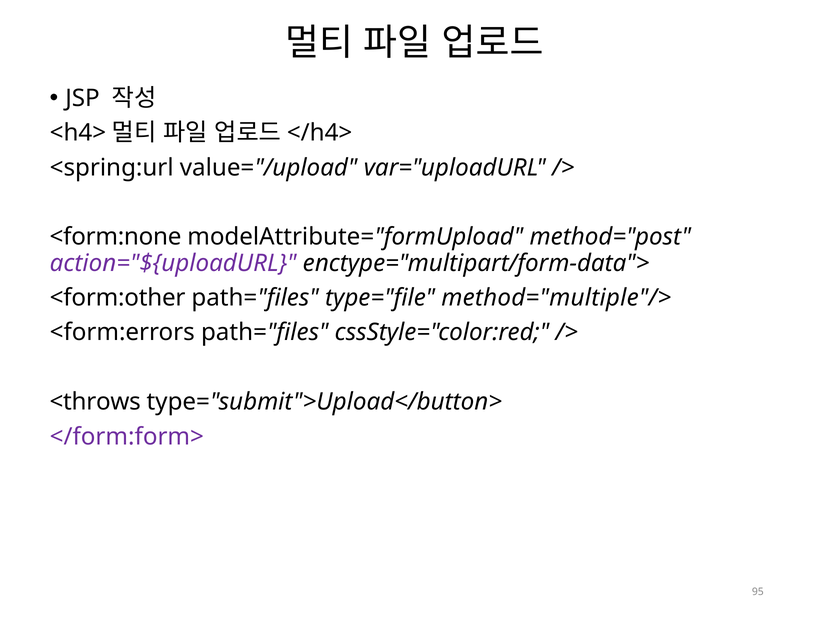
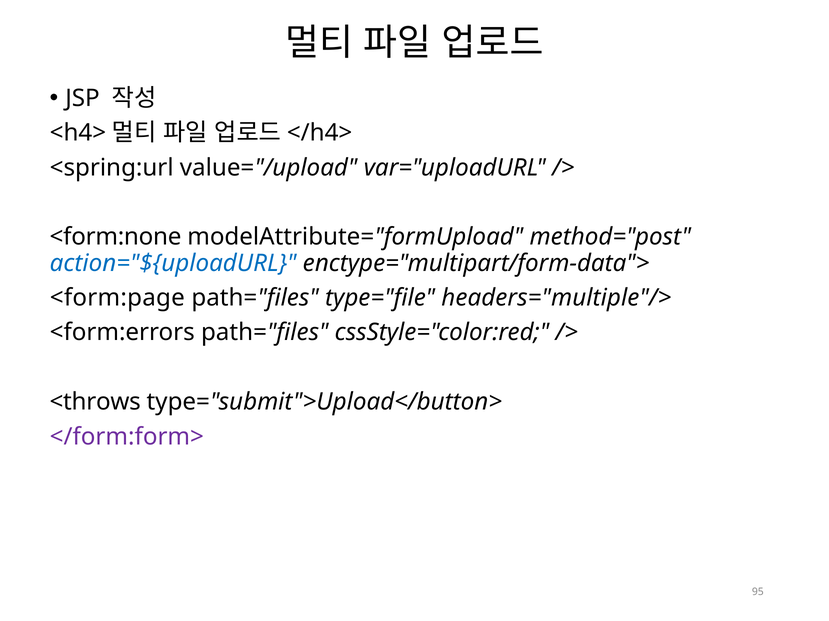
action="${uploadURL colour: purple -> blue
<form:other: <form:other -> <form:page
method="multiple"/>: method="multiple"/> -> headers="multiple"/>
